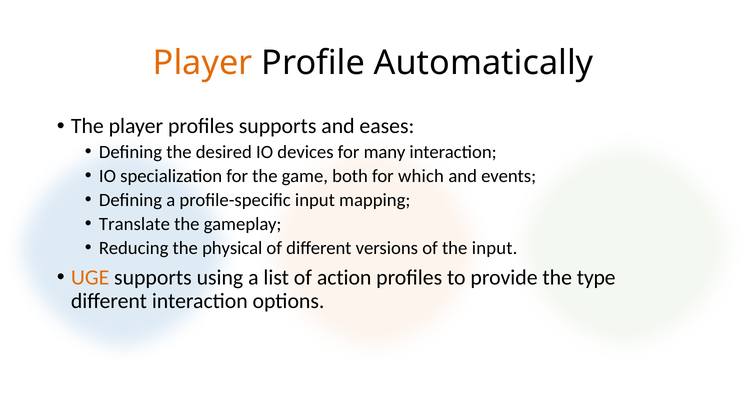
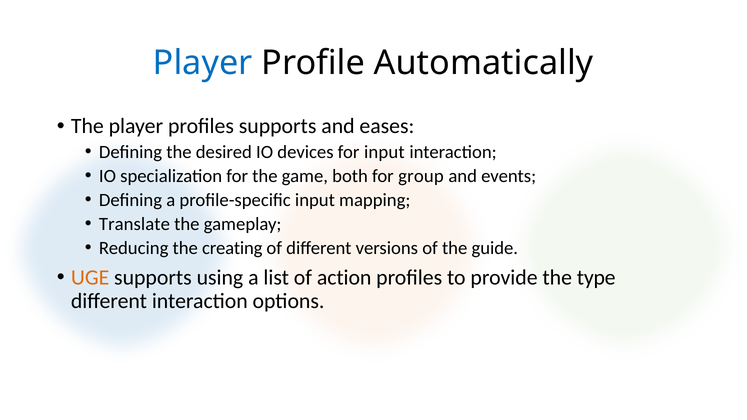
Player at (203, 63) colour: orange -> blue
for many: many -> input
which: which -> group
physical: physical -> creating
the input: input -> guide
